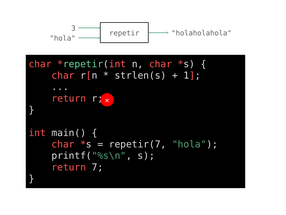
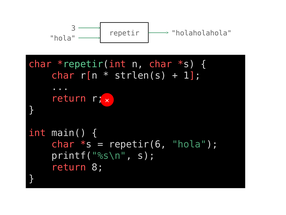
repetir(7: repetir(7 -> repetir(6
7: 7 -> 8
